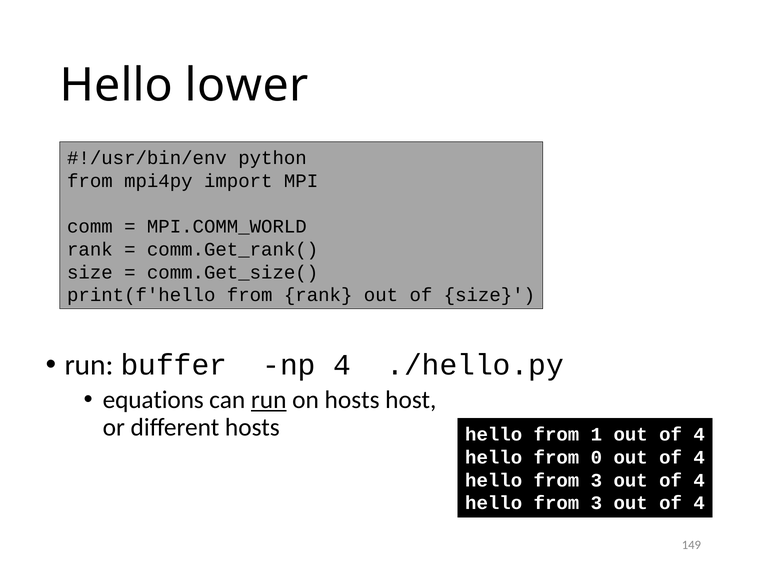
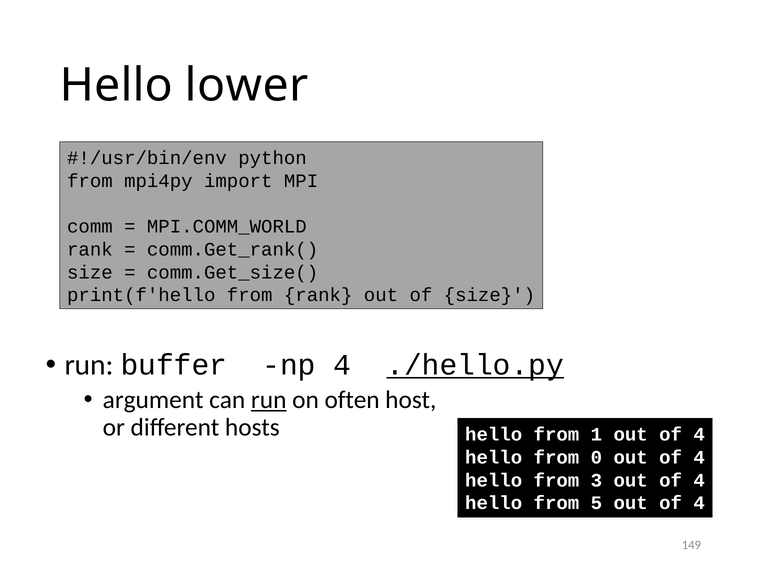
./hello.py underline: none -> present
equations: equations -> argument
on hosts: hosts -> often
3 at (596, 503): 3 -> 5
